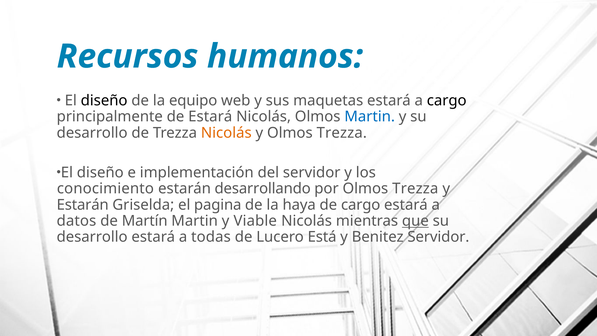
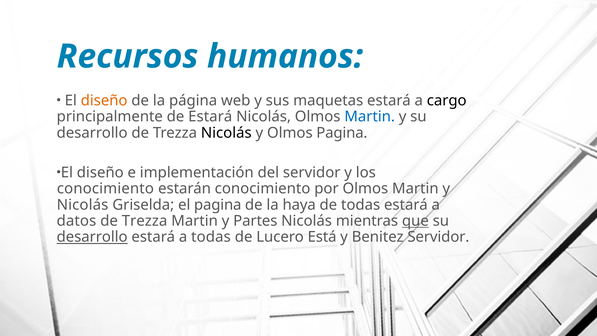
diseño at (104, 101) colour: black -> orange
equipo: equipo -> página
Nicolás at (226, 133) colour: orange -> black
y Olmos Trezza: Trezza -> Pagina
estarán desarrollando: desarrollando -> conocimiento
por Olmos Trezza: Trezza -> Martin
Estarán at (83, 205): Estarán -> Nicolás
de cargo: cargo -> todas
Martín at (145, 221): Martín -> Trezza
Viable: Viable -> Partes
desarrollo at (92, 237) underline: none -> present
